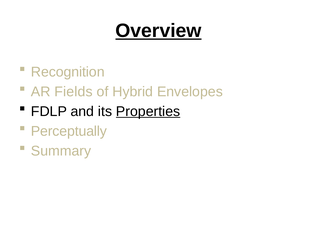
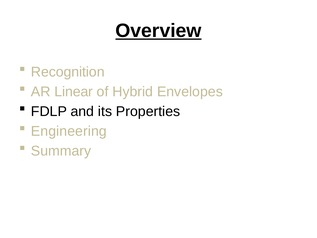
Fields: Fields -> Linear
Properties underline: present -> none
Perceptually: Perceptually -> Engineering
